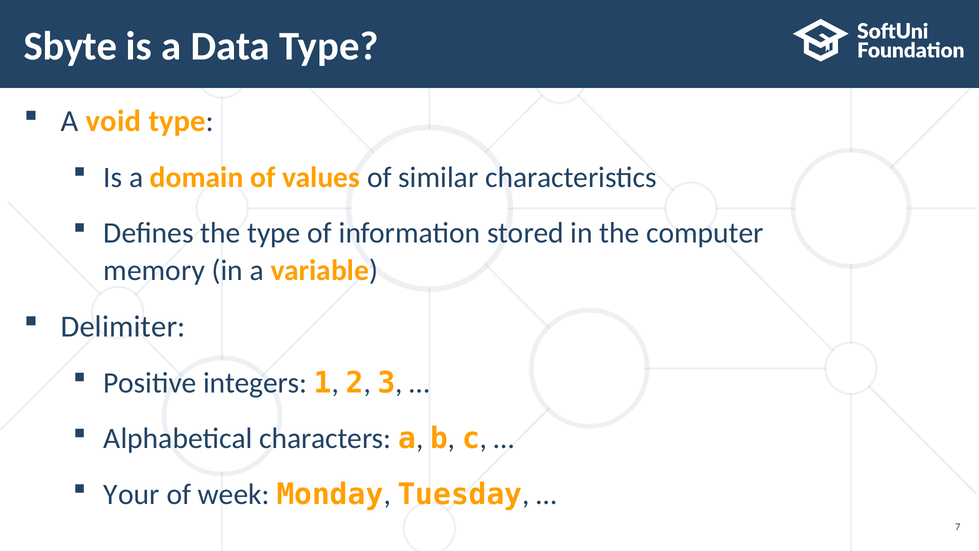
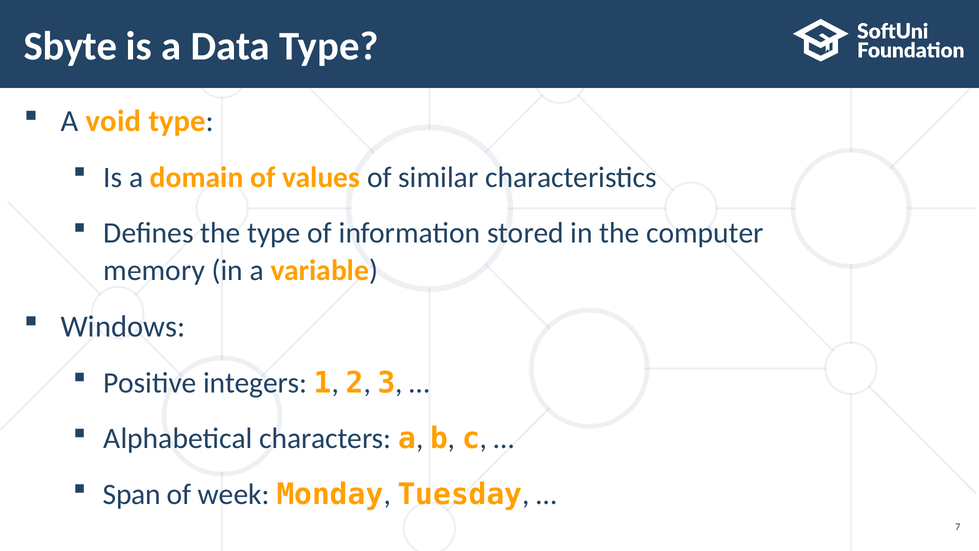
Delimiter: Delimiter -> Windows
Your: Your -> Span
